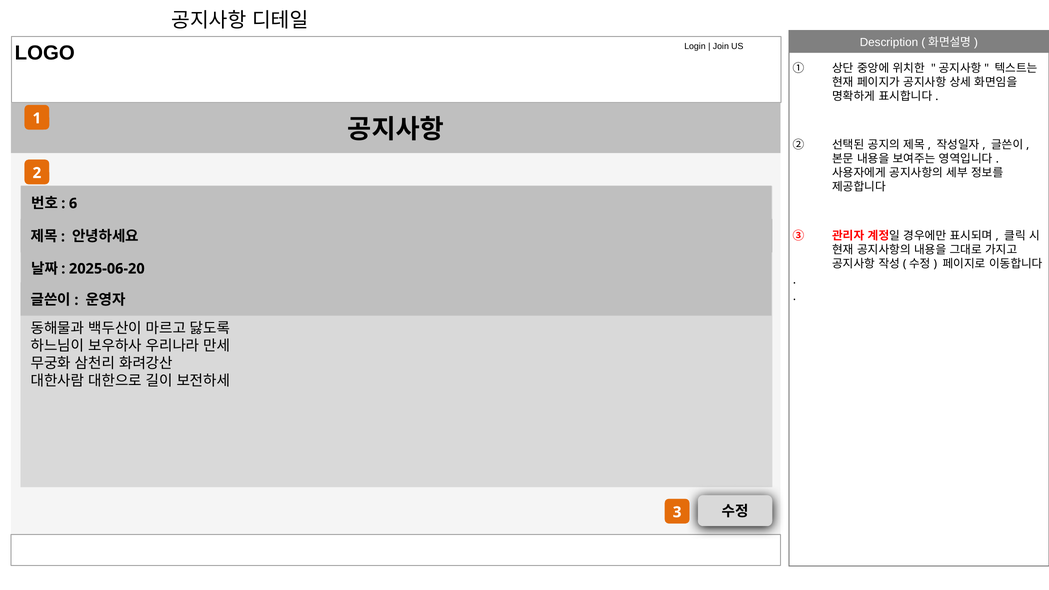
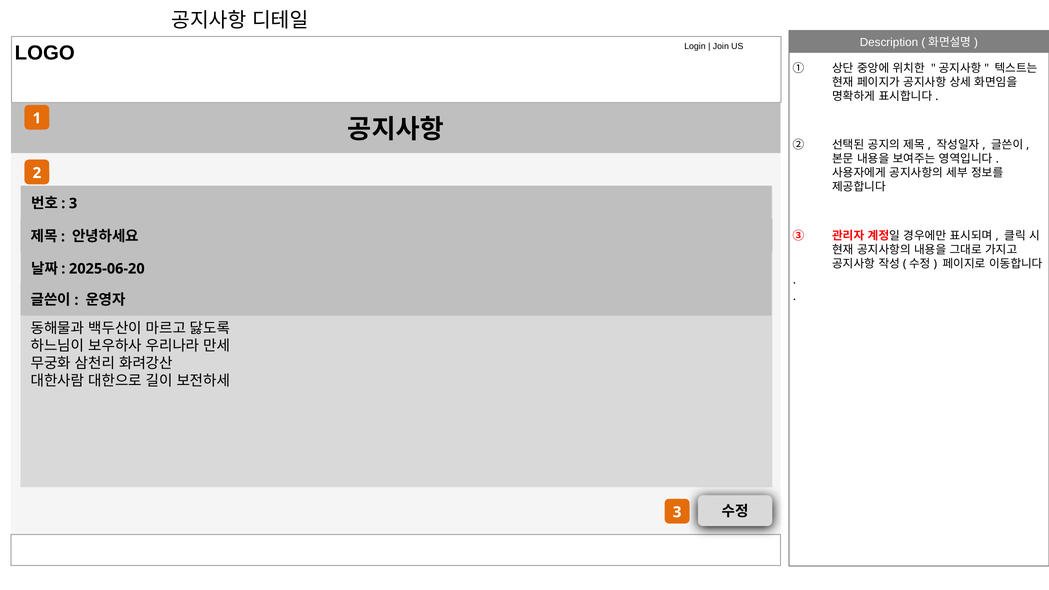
6 at (73, 203): 6 -> 3
